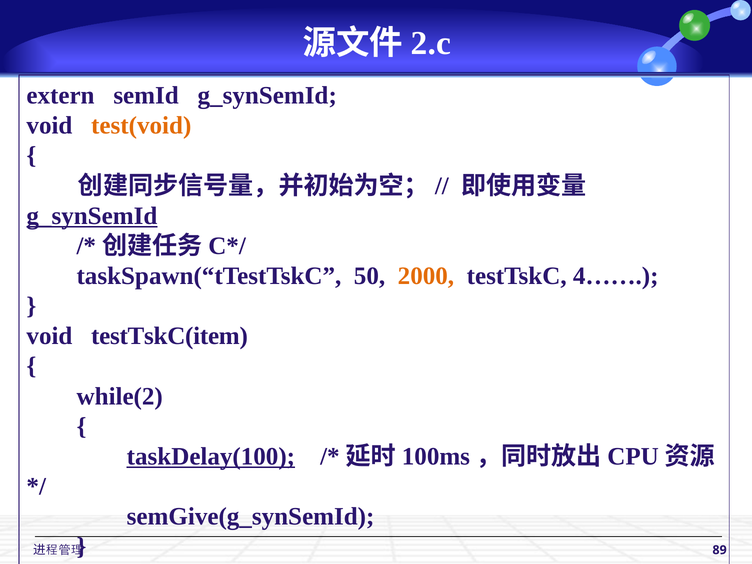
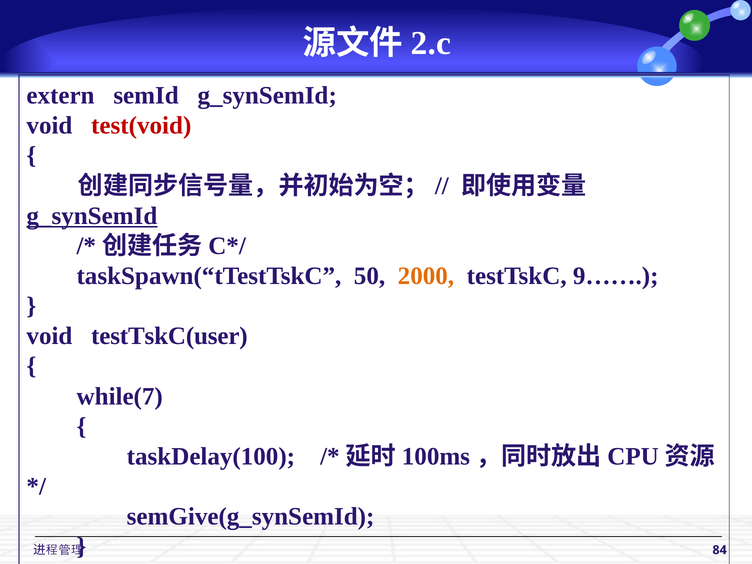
test(void colour: orange -> red
4……: 4…… -> 9……
testTskC(item: testTskC(item -> testTskC(user
while(2: while(2 -> while(7
taskDelay(100 underline: present -> none
89: 89 -> 84
